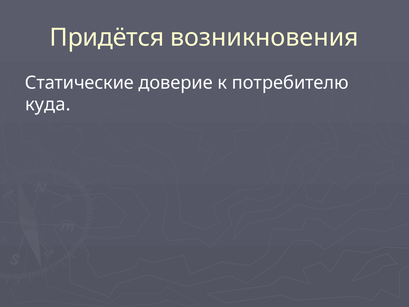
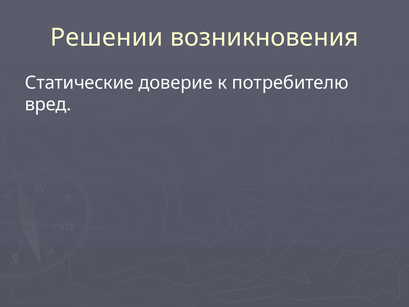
Придётся: Придётся -> Решении
куда: куда -> вред
